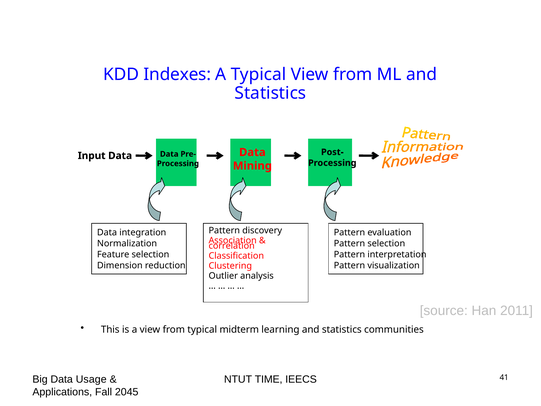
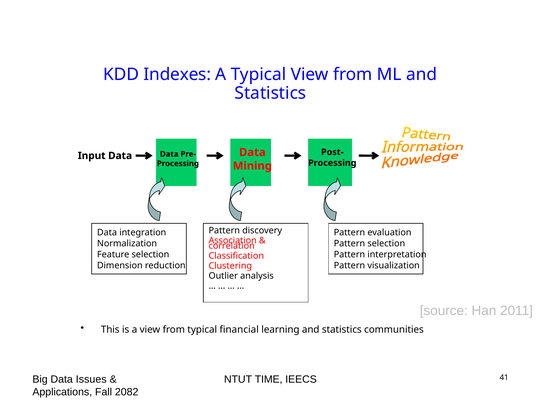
midterm: midterm -> financial
Usage: Usage -> Issues
2045: 2045 -> 2082
